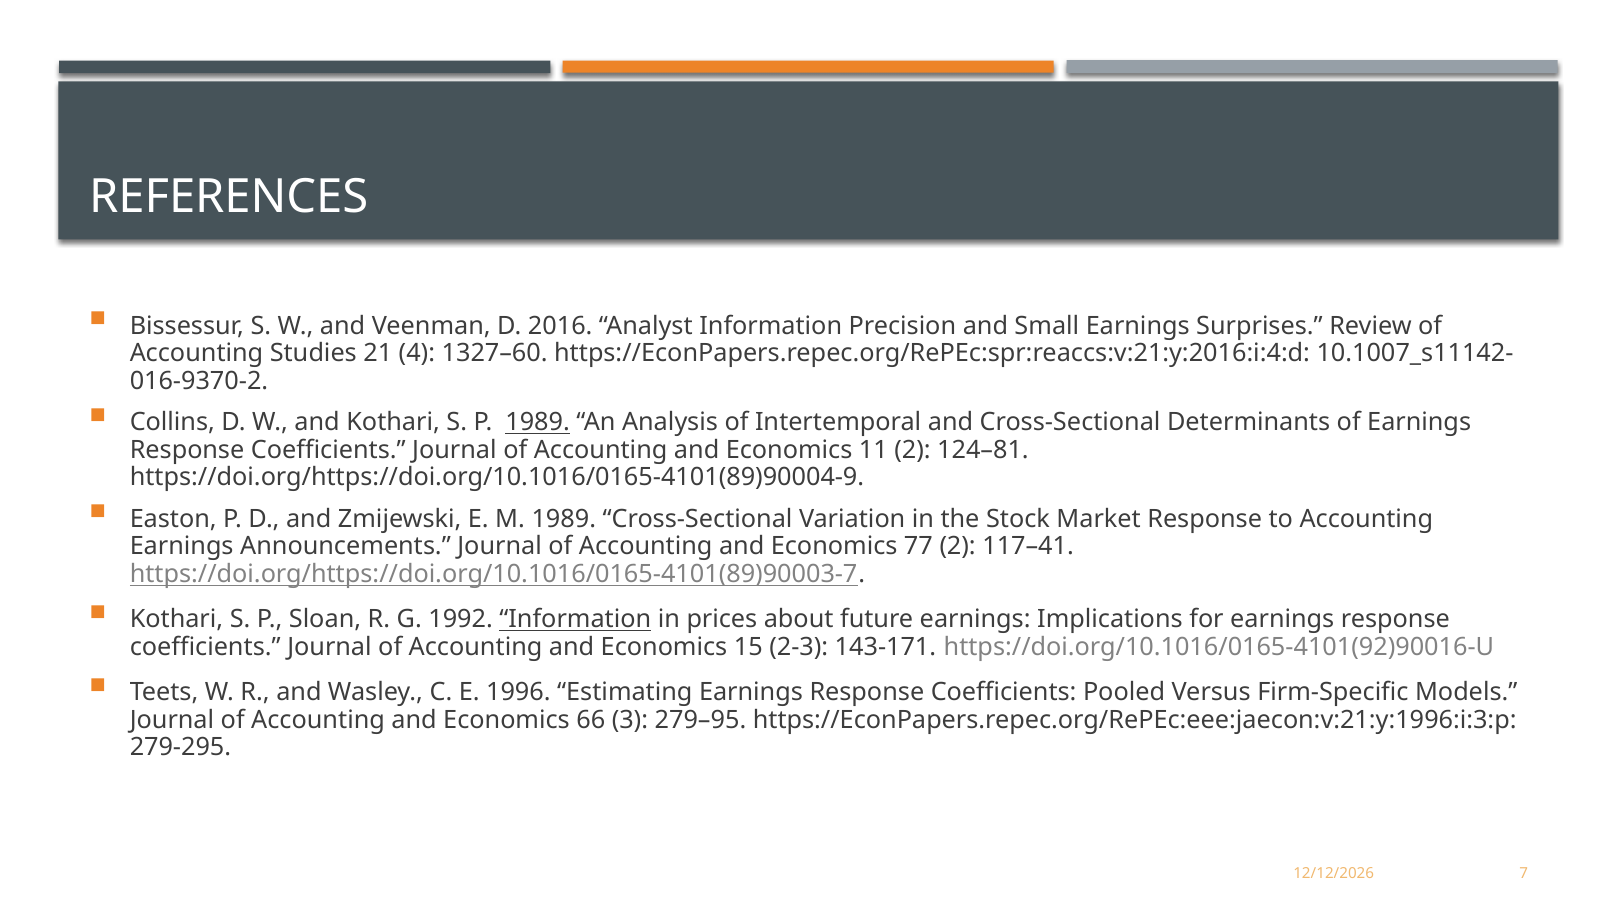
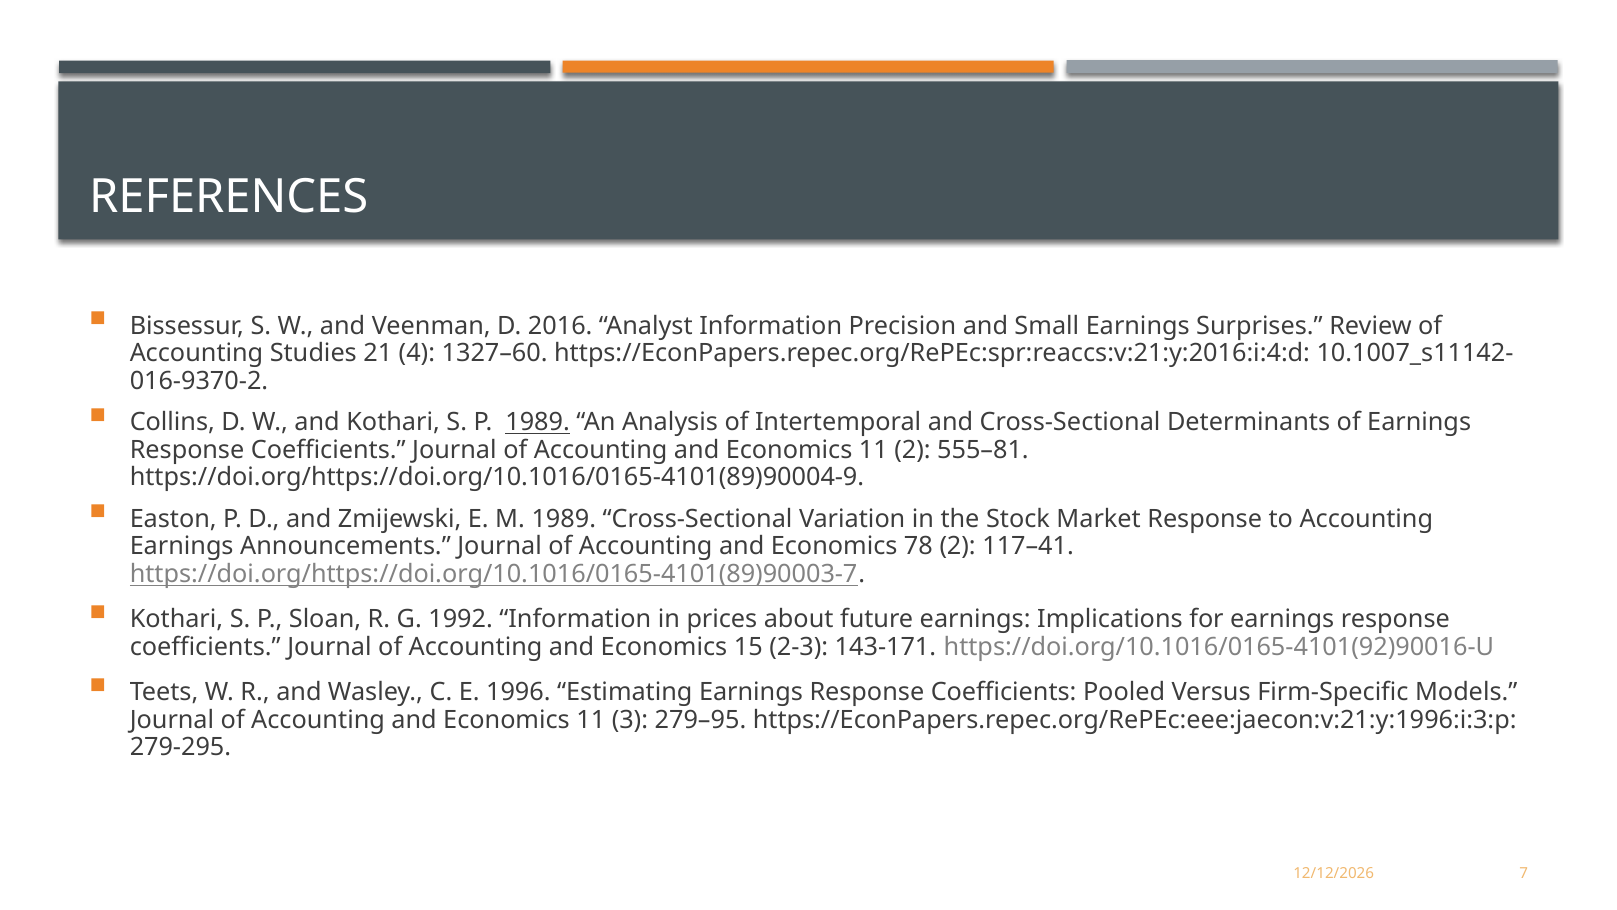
124–81: 124–81 -> 555–81
77: 77 -> 78
Information at (575, 619) underline: present -> none
66 at (591, 719): 66 -> 11
